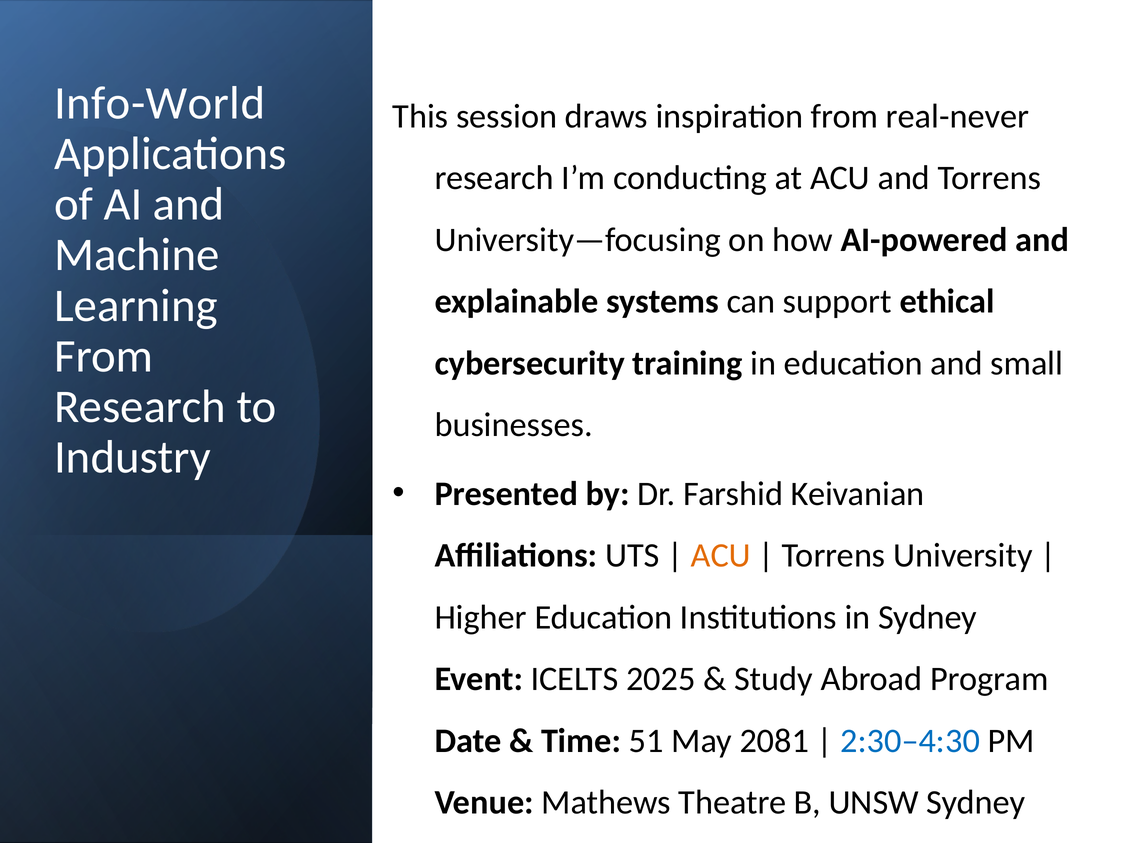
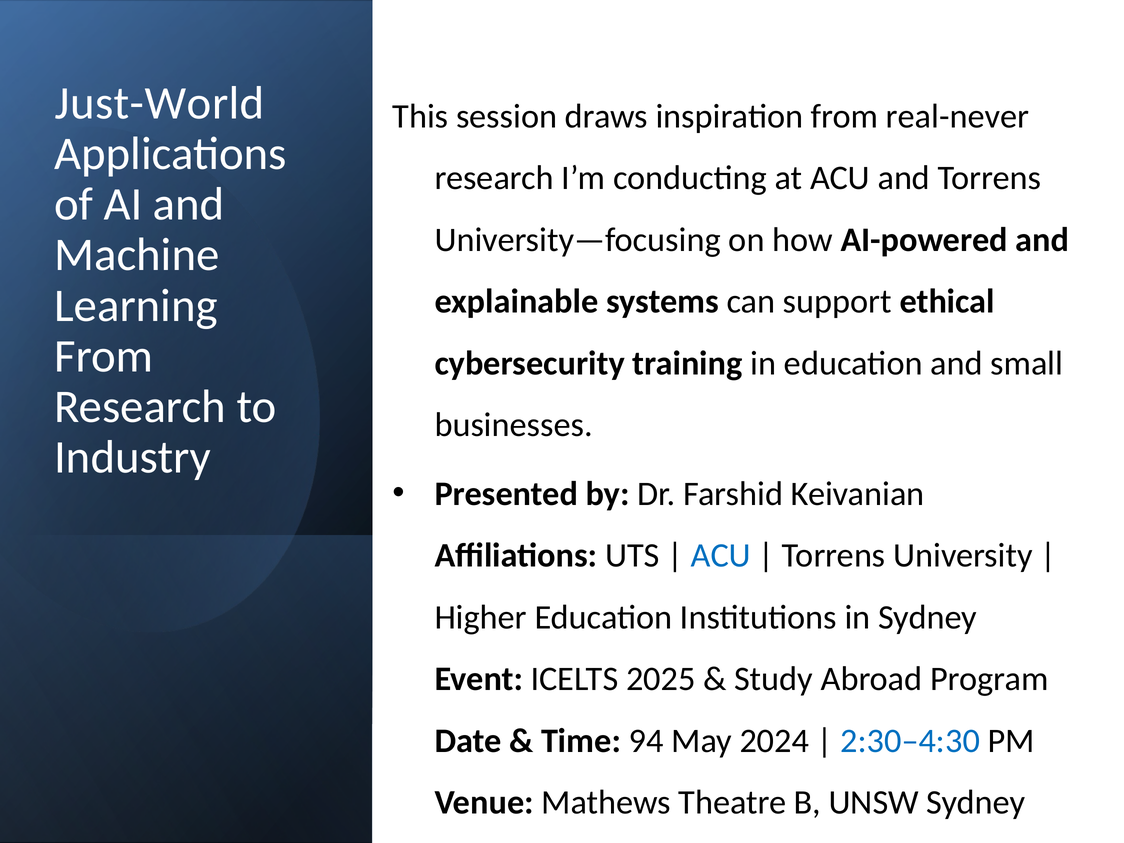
Info-World: Info-World -> Just-World
ACU at (721, 556) colour: orange -> blue
51: 51 -> 94
2081: 2081 -> 2024
